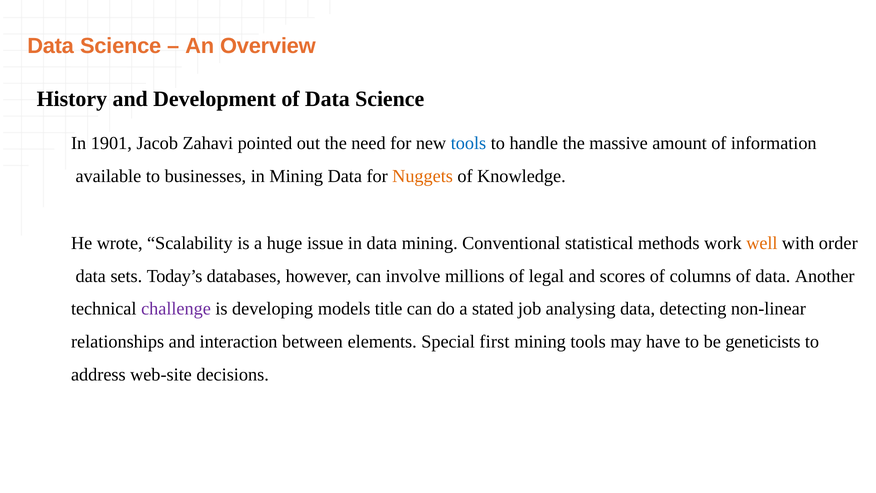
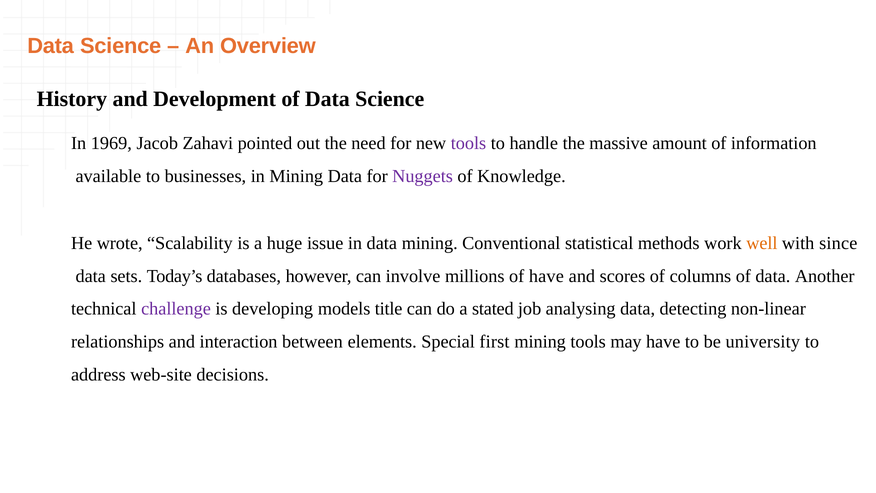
1901: 1901 -> 1969
tools at (469, 143) colour: blue -> purple
Nuggets colour: orange -> purple
order: order -> since
of legal: legal -> have
geneticists: geneticists -> university
